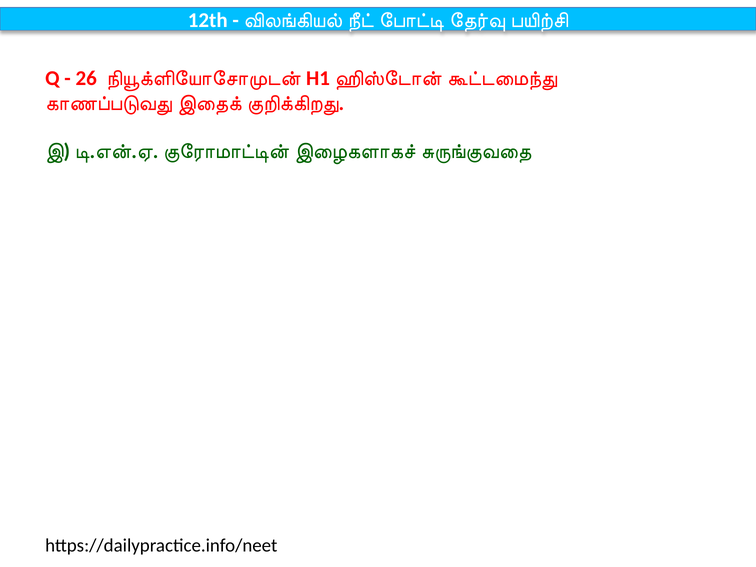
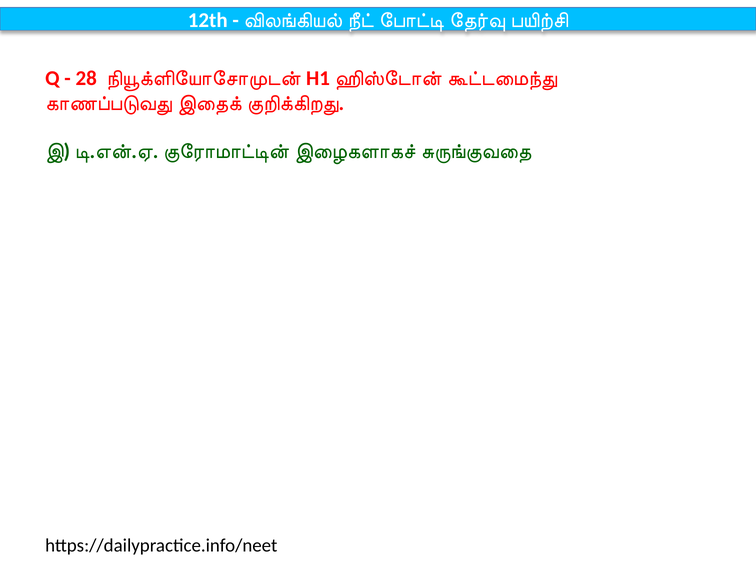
26: 26 -> 28
